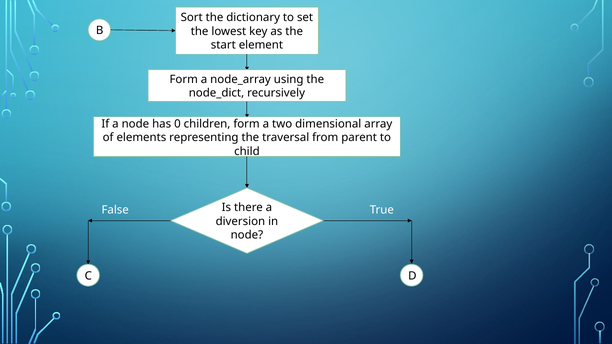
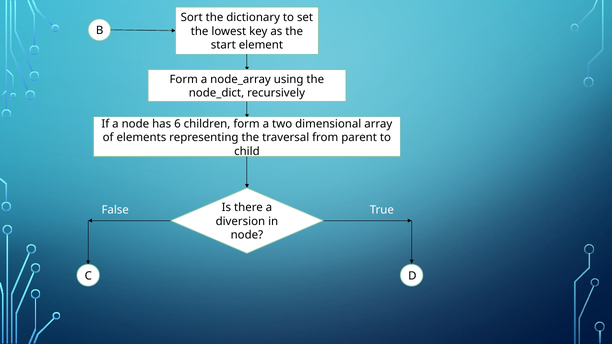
0: 0 -> 6
